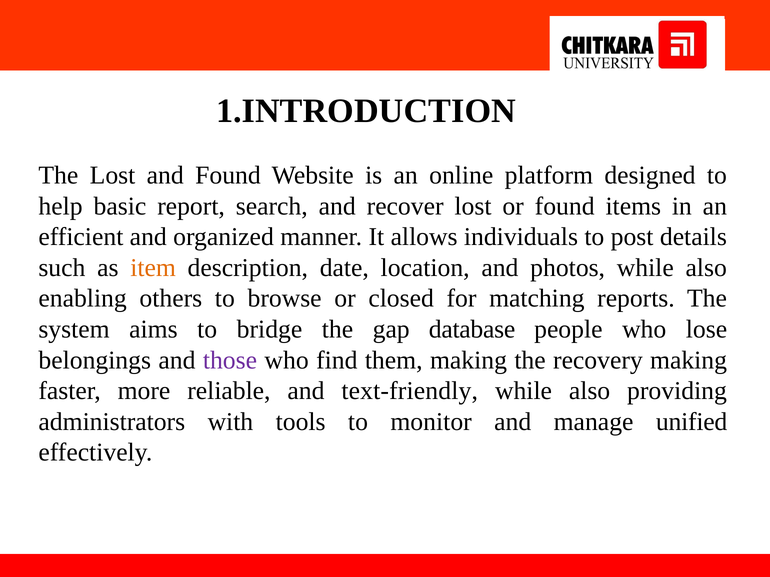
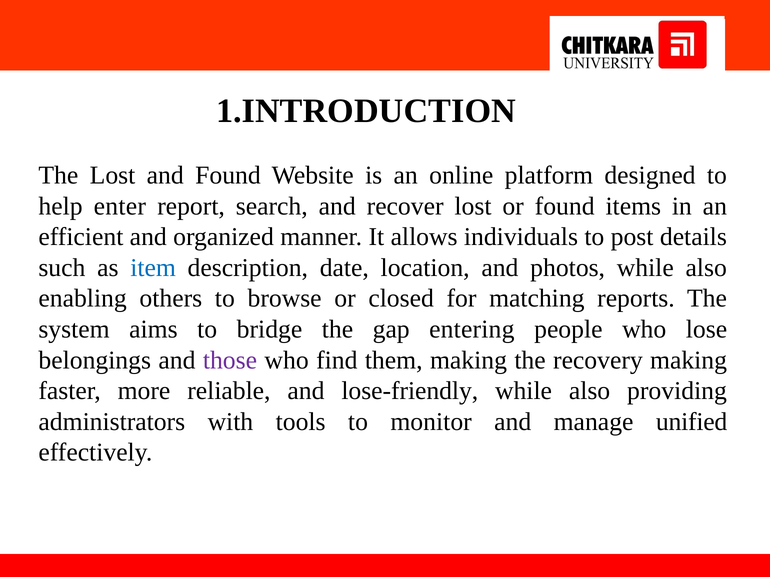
basic: basic -> enter
item colour: orange -> blue
database: database -> entering
text-friendly: text-friendly -> lose-friendly
